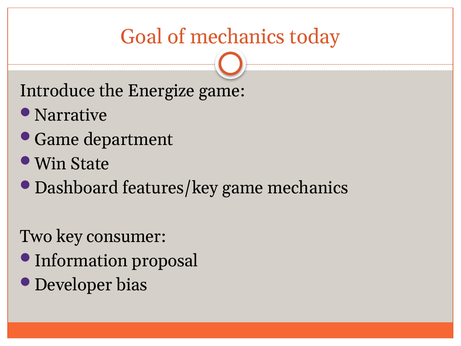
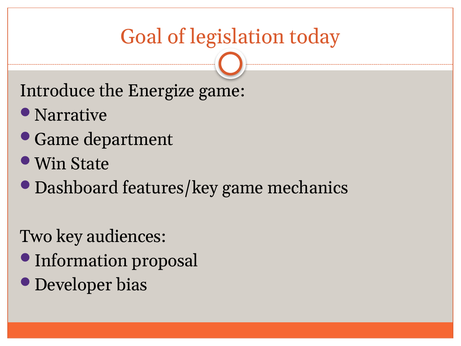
of mechanics: mechanics -> legislation
consumer: consumer -> audiences
